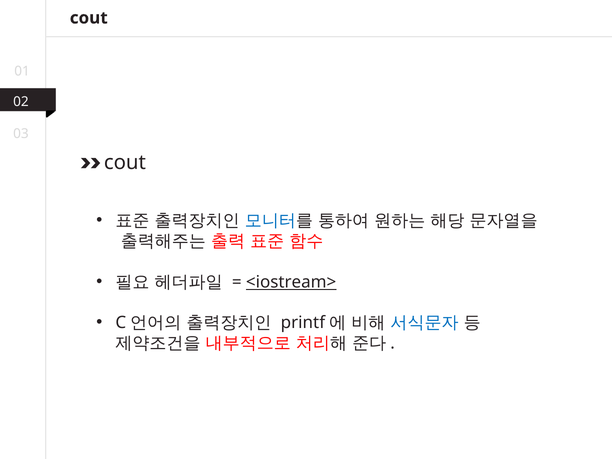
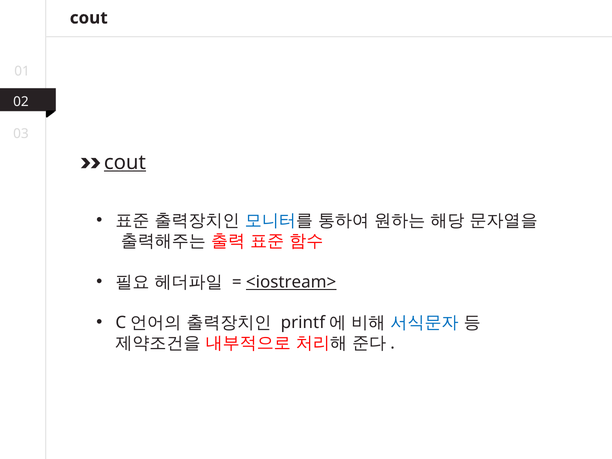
cout at (125, 162) underline: none -> present
